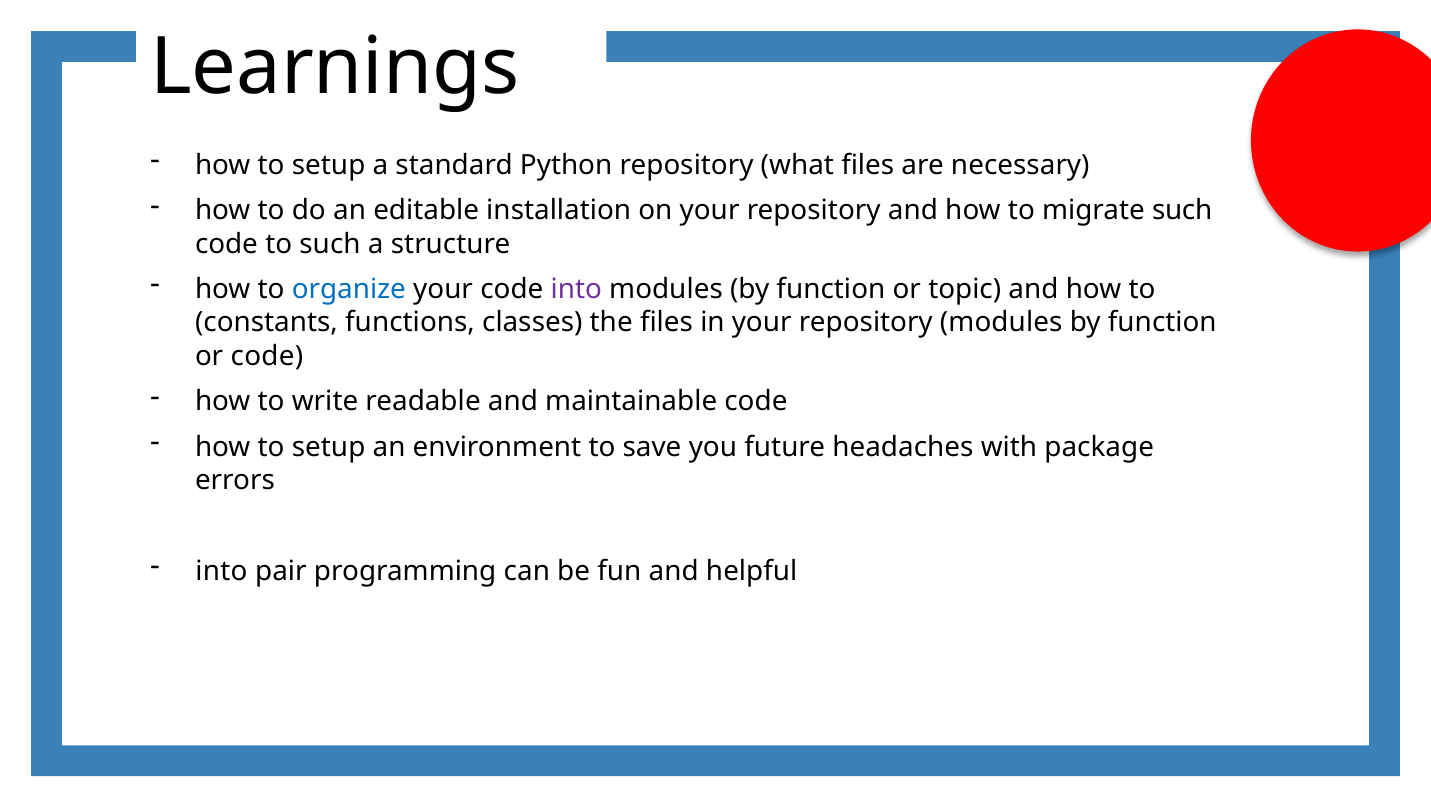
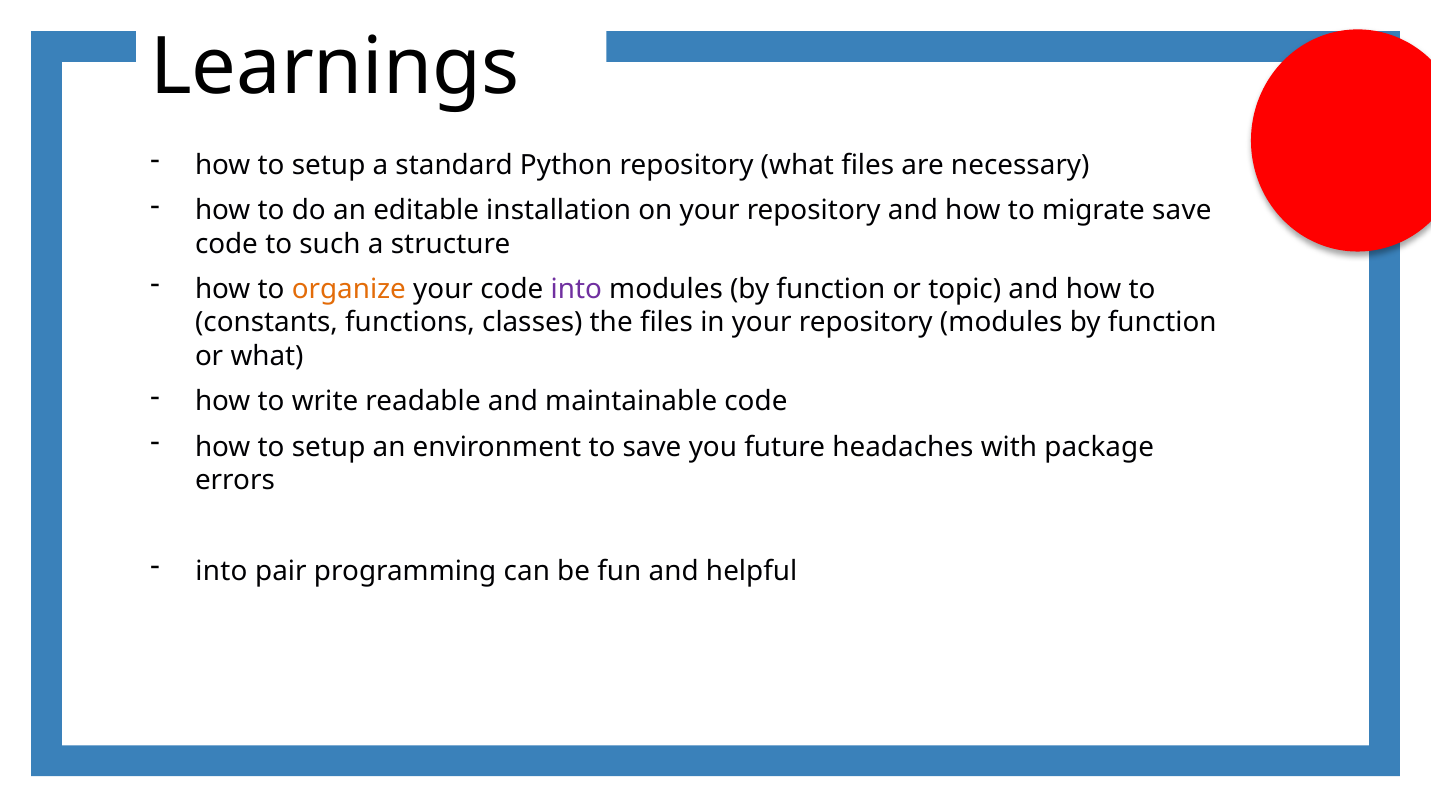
migrate such: such -> save
organize colour: blue -> orange
or code: code -> what
